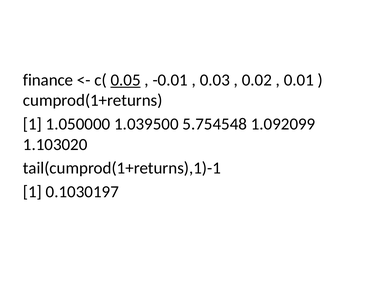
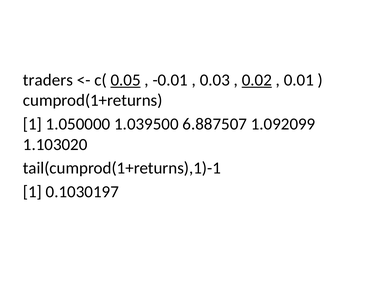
finance: finance -> traders
0.02 underline: none -> present
5.754548: 5.754548 -> 6.887507
